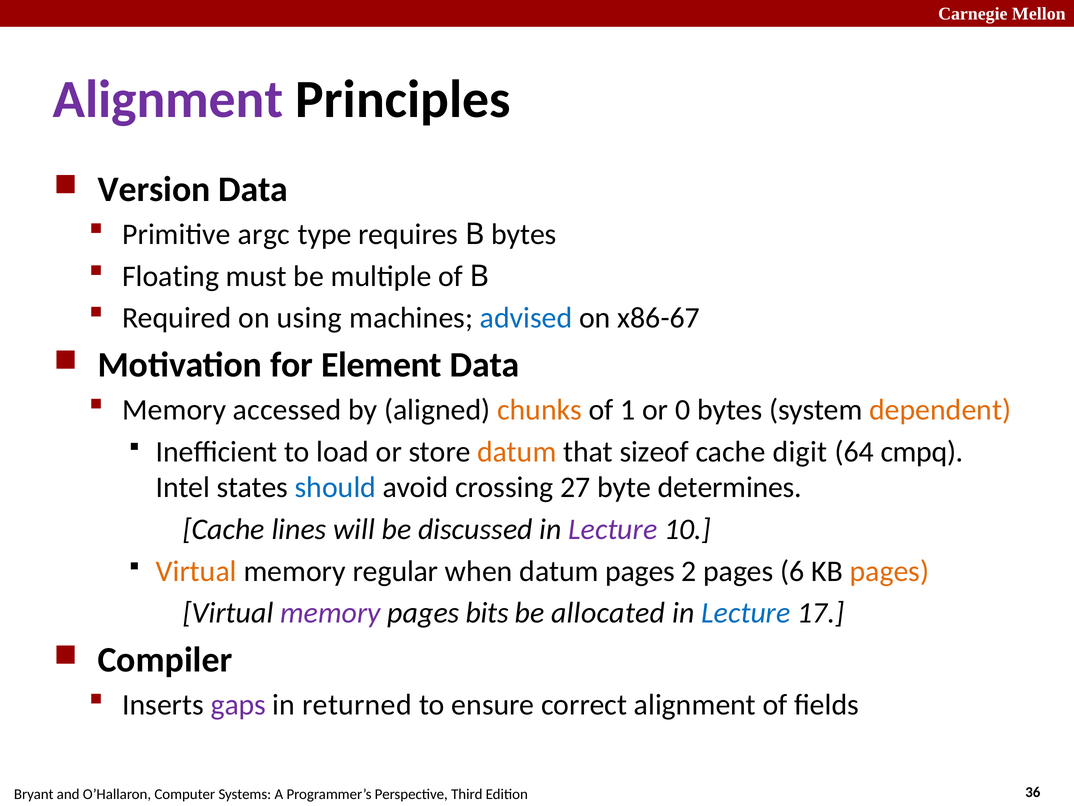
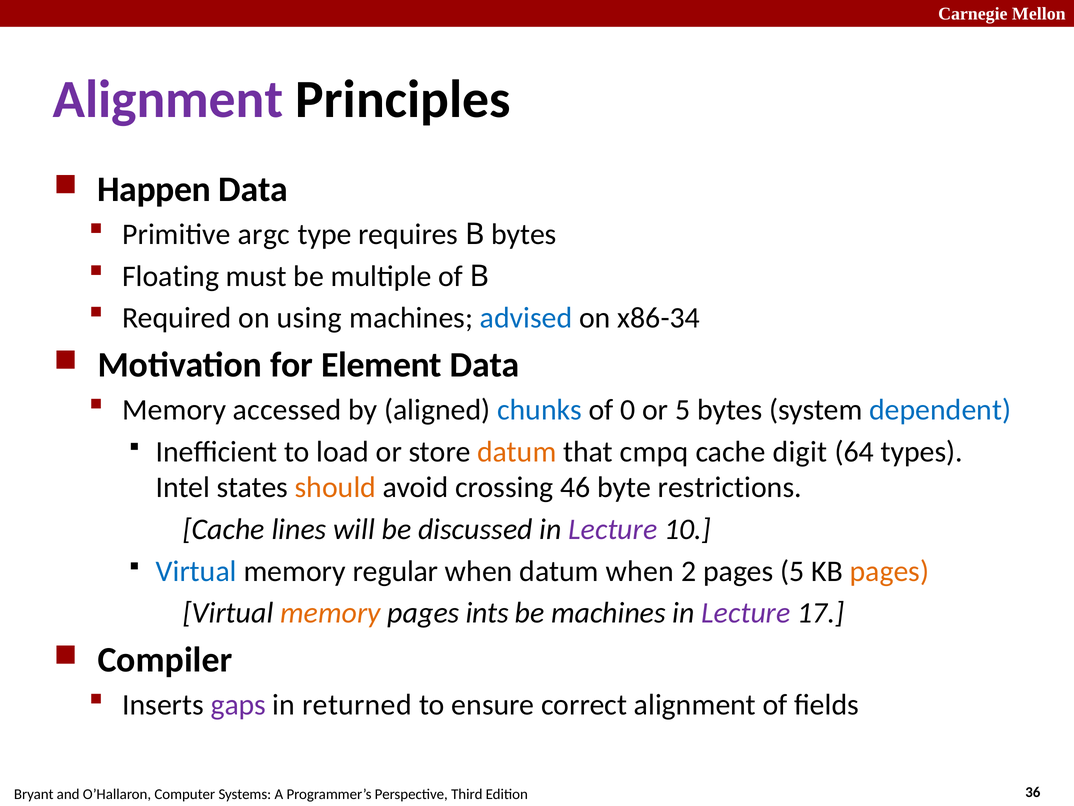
Version: Version -> Happen
x86-67: x86-67 -> x86-34
chunks colour: orange -> blue
1: 1 -> 0
or 0: 0 -> 5
dependent colour: orange -> blue
sizeof: sizeof -> cmpq
cmpq: cmpq -> types
should colour: blue -> orange
27: 27 -> 46
determines: determines -> restrictions
Virtual at (196, 571) colour: orange -> blue
datum pages: pages -> when
pages 6: 6 -> 5
memory at (330, 613) colour: purple -> orange
bits: bits -> ints
be allocated: allocated -> machines
Lecture at (746, 613) colour: blue -> purple
